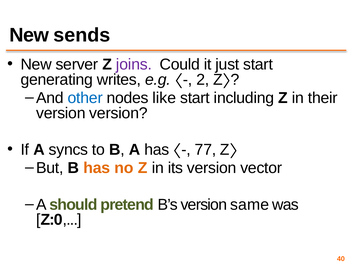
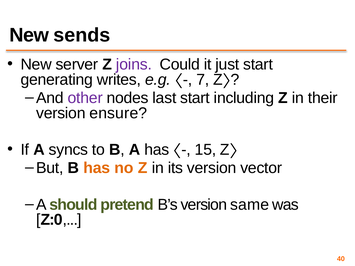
2: 2 -> 7
other colour: blue -> purple
like: like -> last
version version: version -> ensure
77: 77 -> 15
